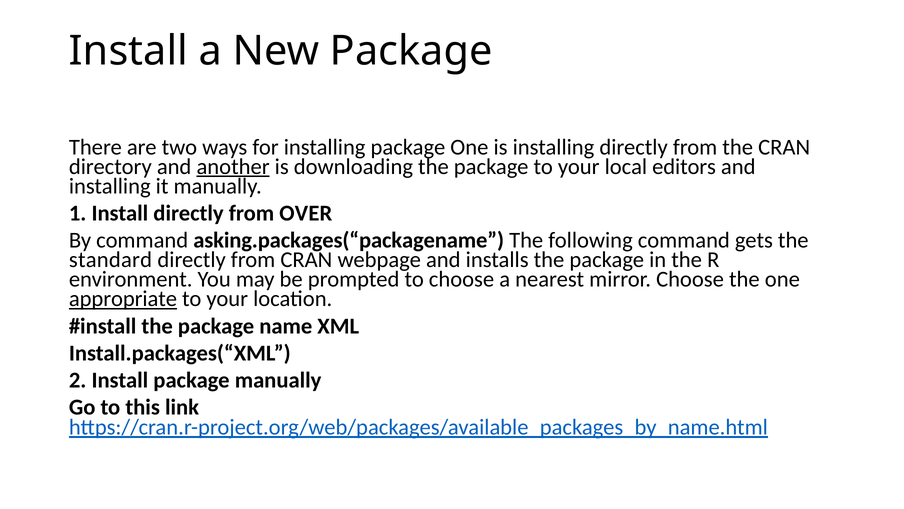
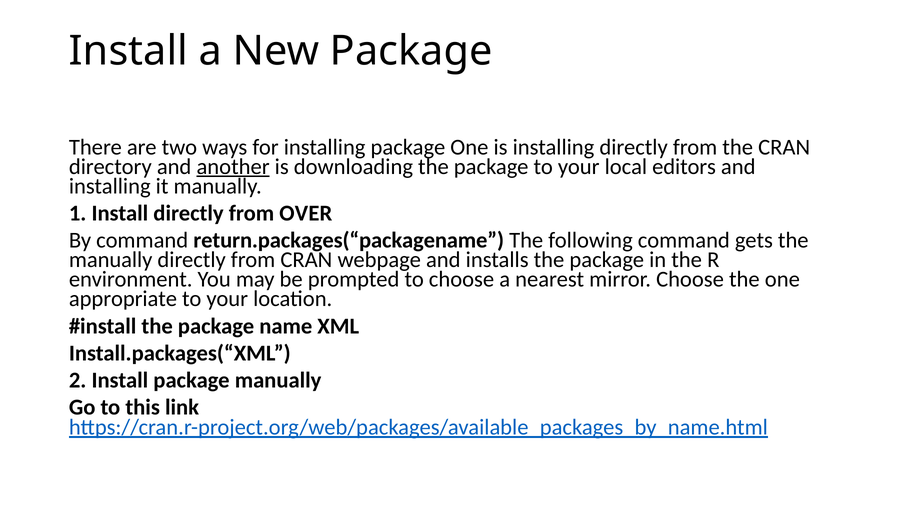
asking.packages(“packagename: asking.packages(“packagename -> return.packages(“packagename
standard at (111, 260): standard -> manually
appropriate underline: present -> none
